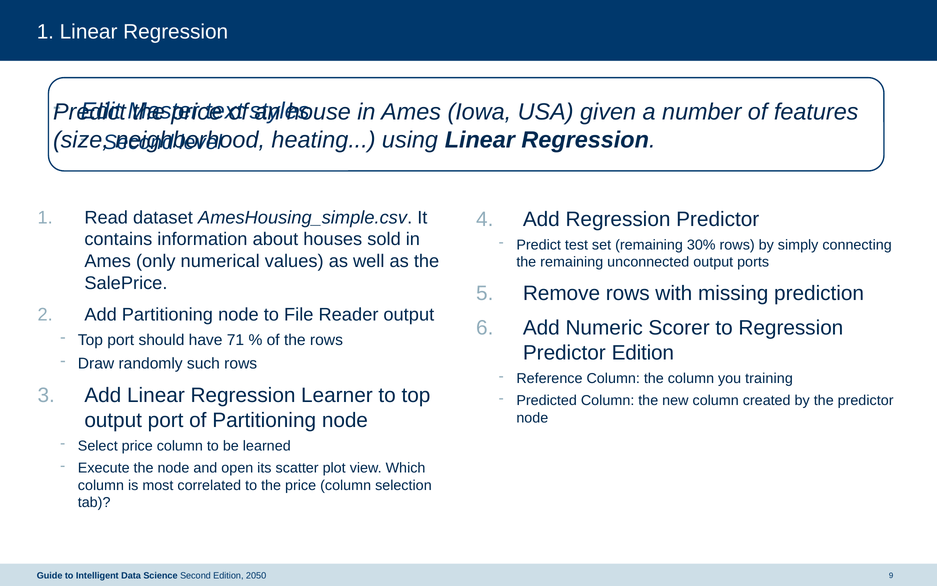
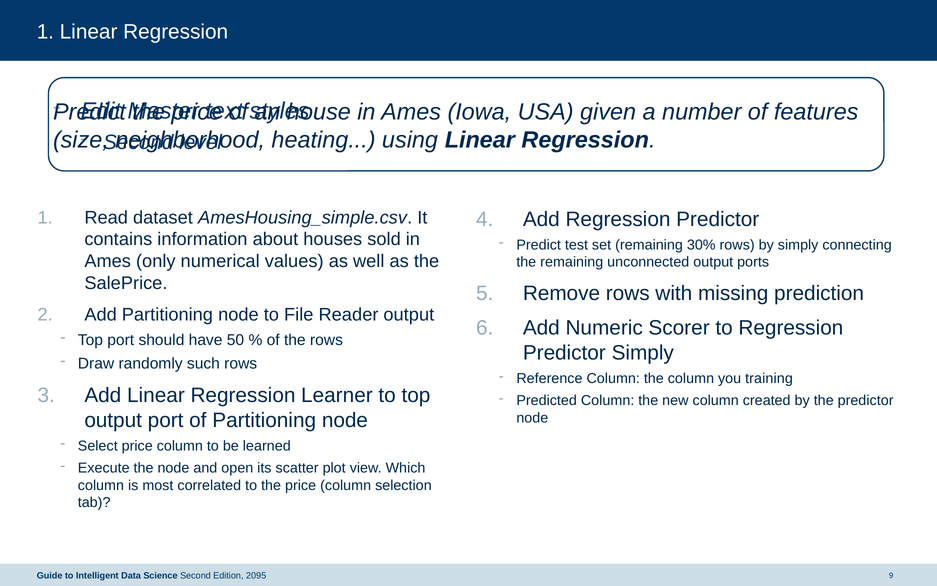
71: 71 -> 50
Predictor Edition: Edition -> Simply
2050: 2050 -> 2095
